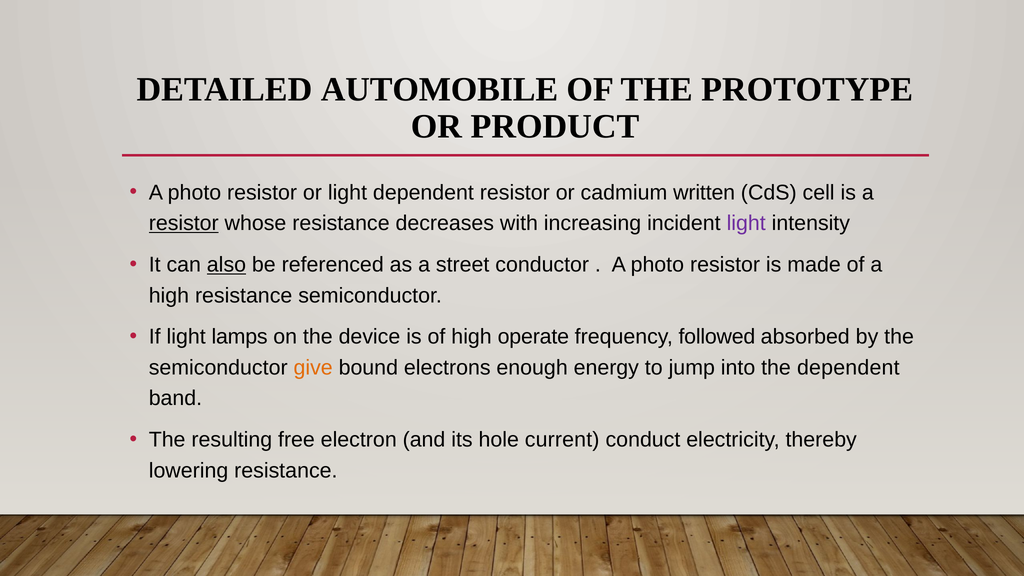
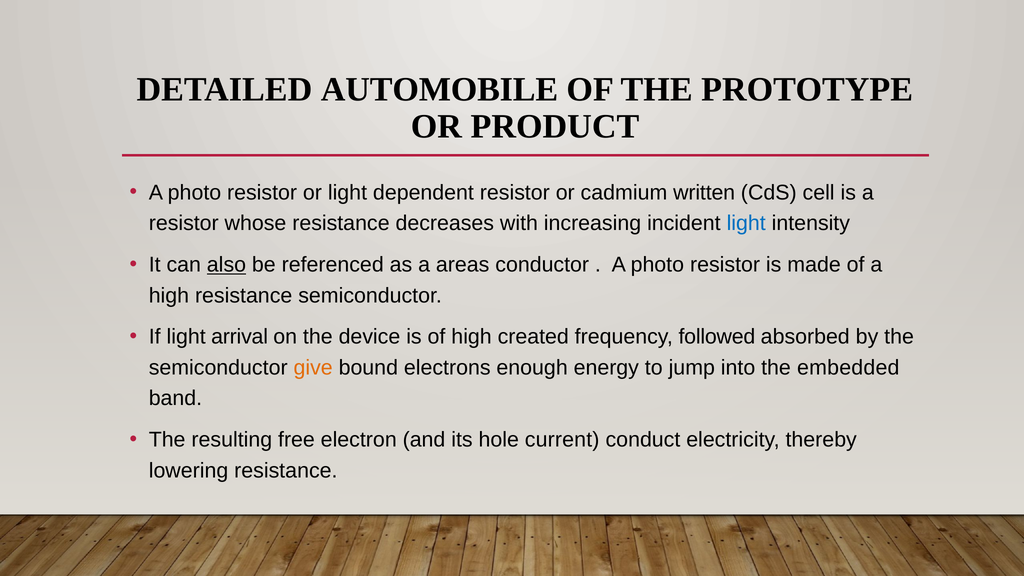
resistor at (184, 223) underline: present -> none
light at (746, 223) colour: purple -> blue
street: street -> areas
lamps: lamps -> arrival
operate: operate -> created
the dependent: dependent -> embedded
